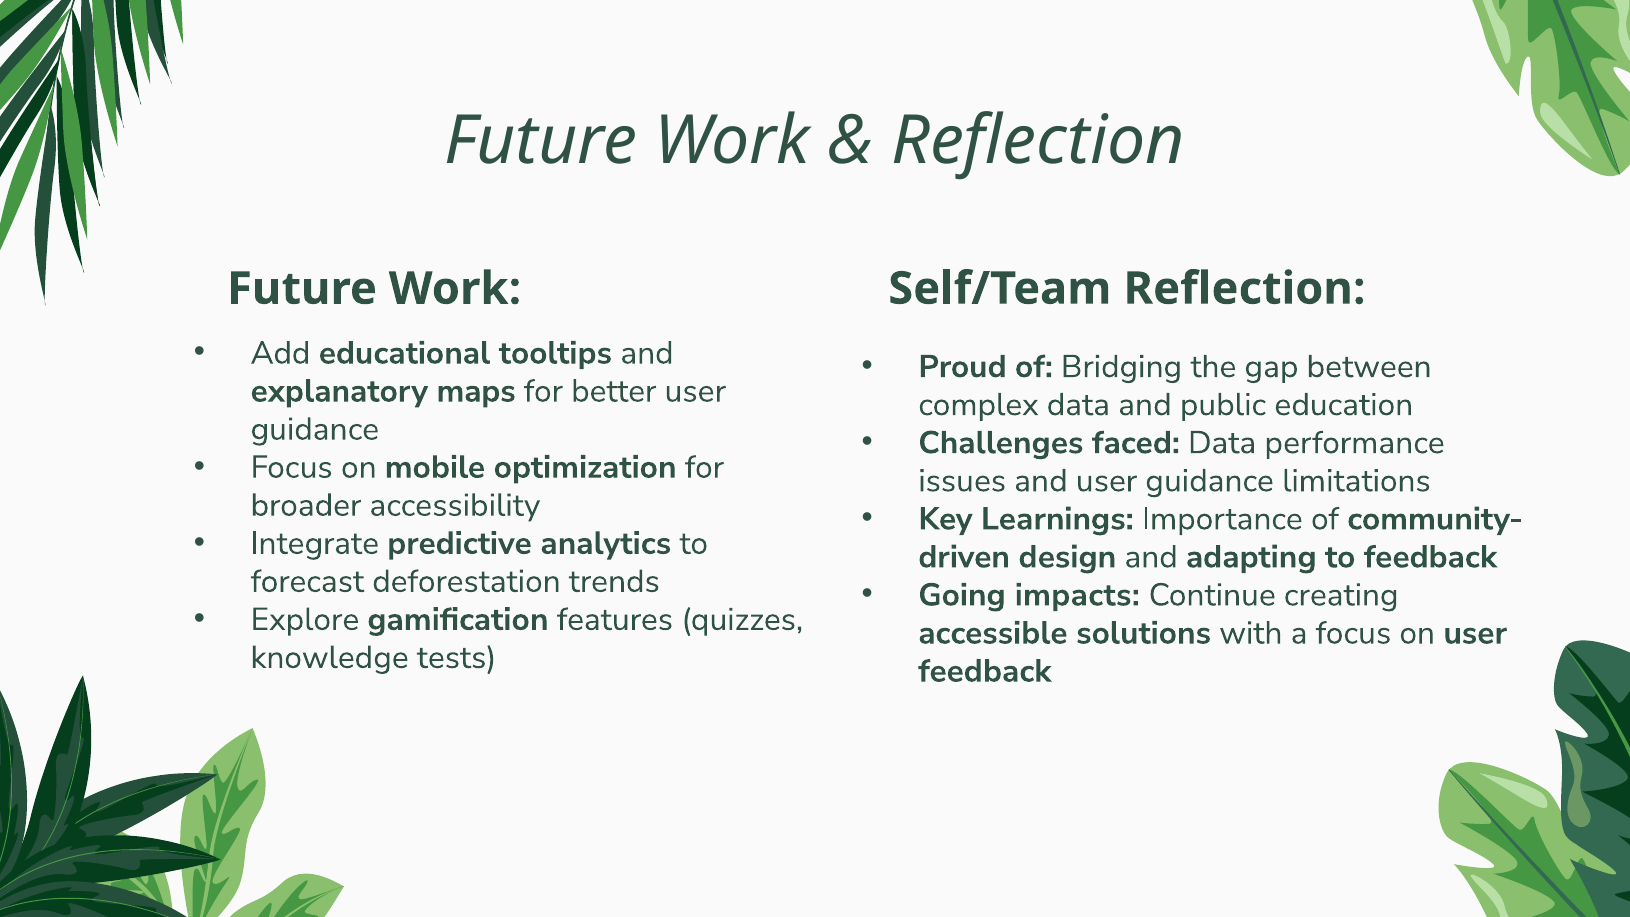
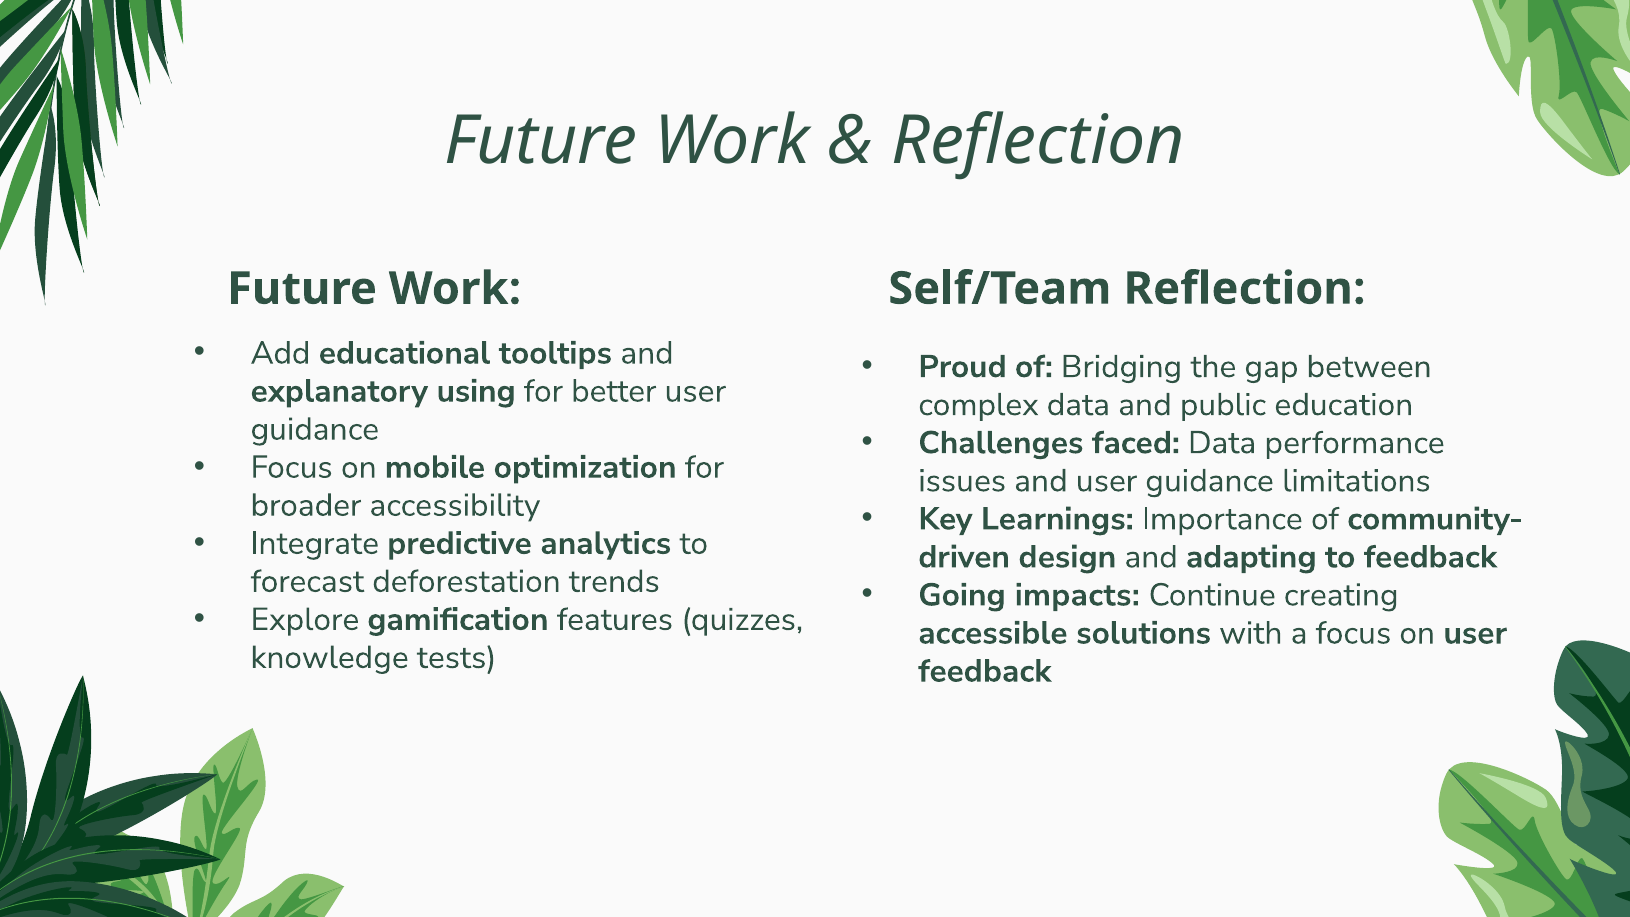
maps: maps -> using
